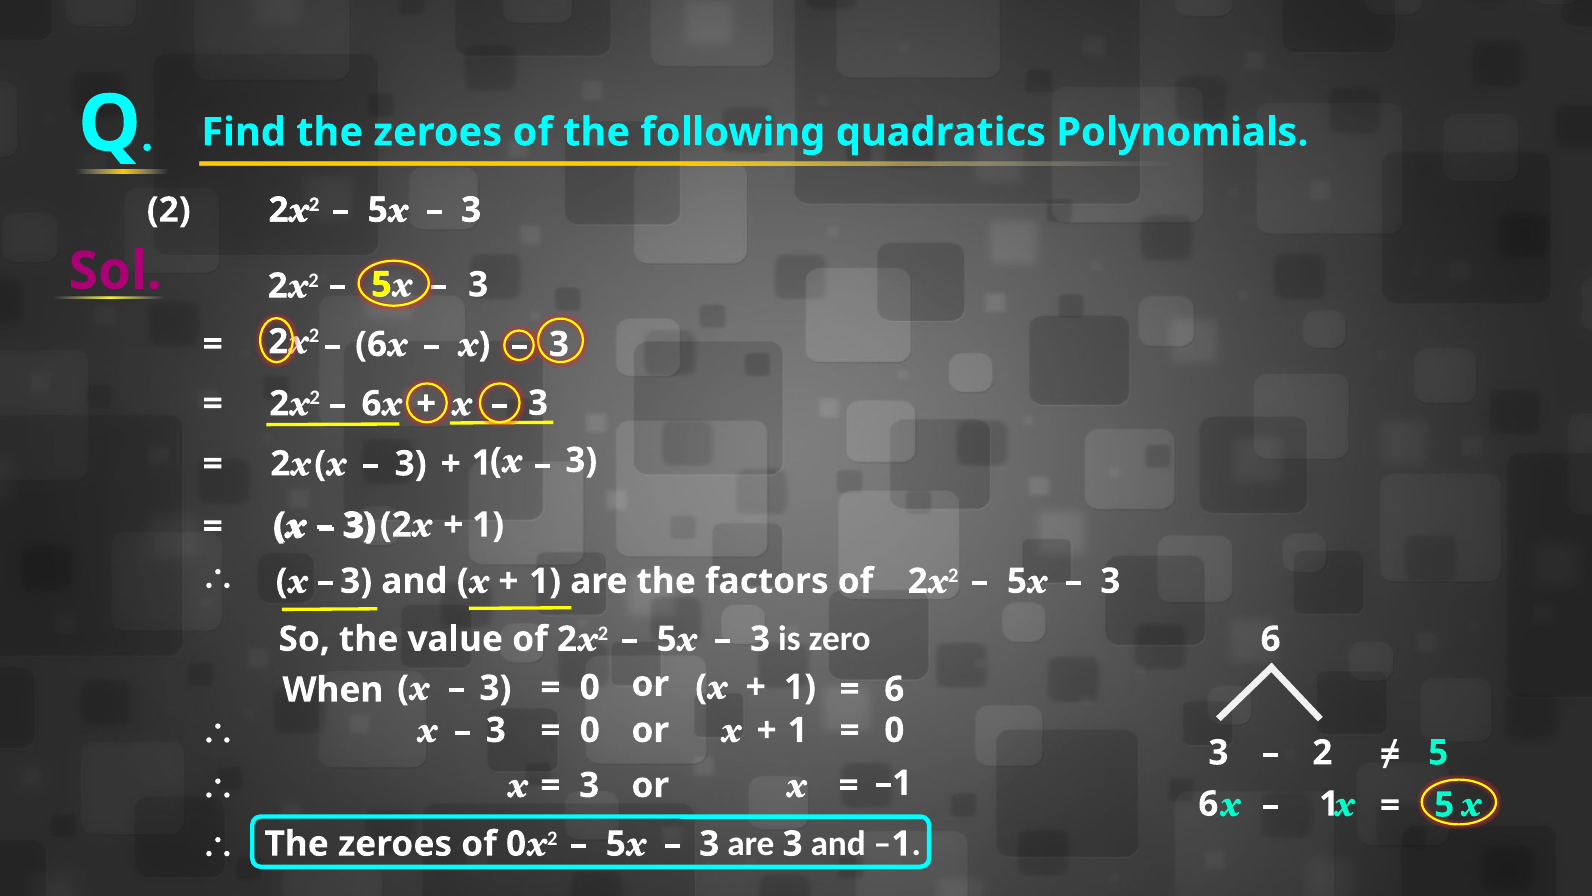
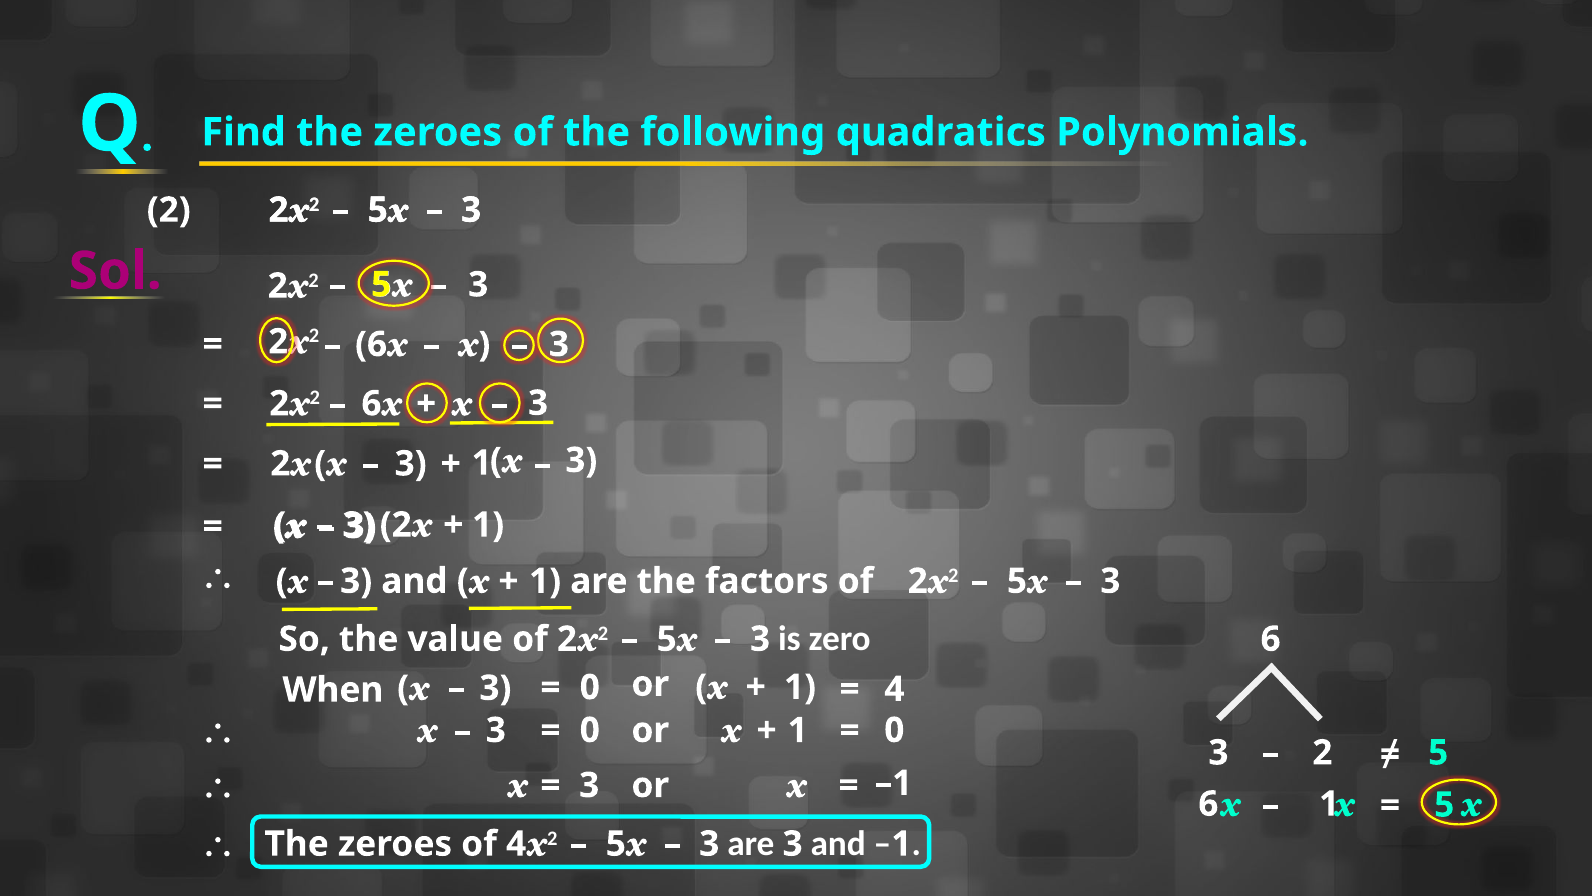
6 at (894, 689): 6 -> 4
of 0: 0 -> 4
